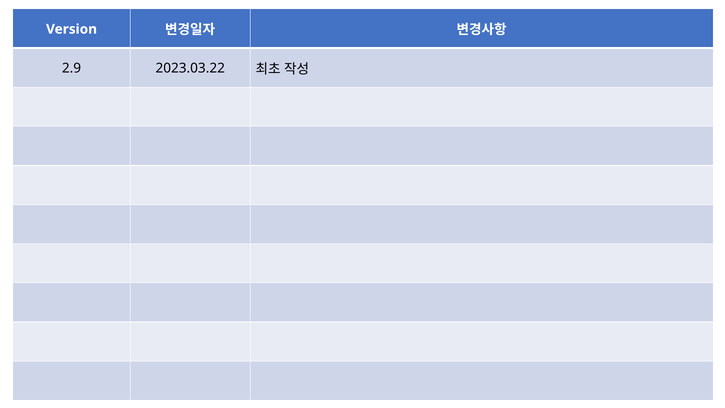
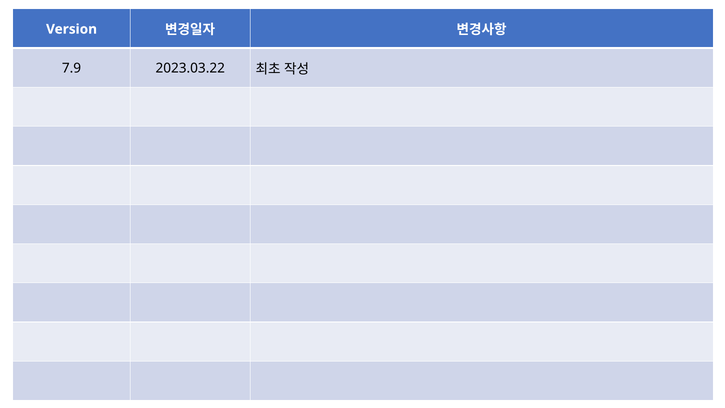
2.9: 2.9 -> 7.9
